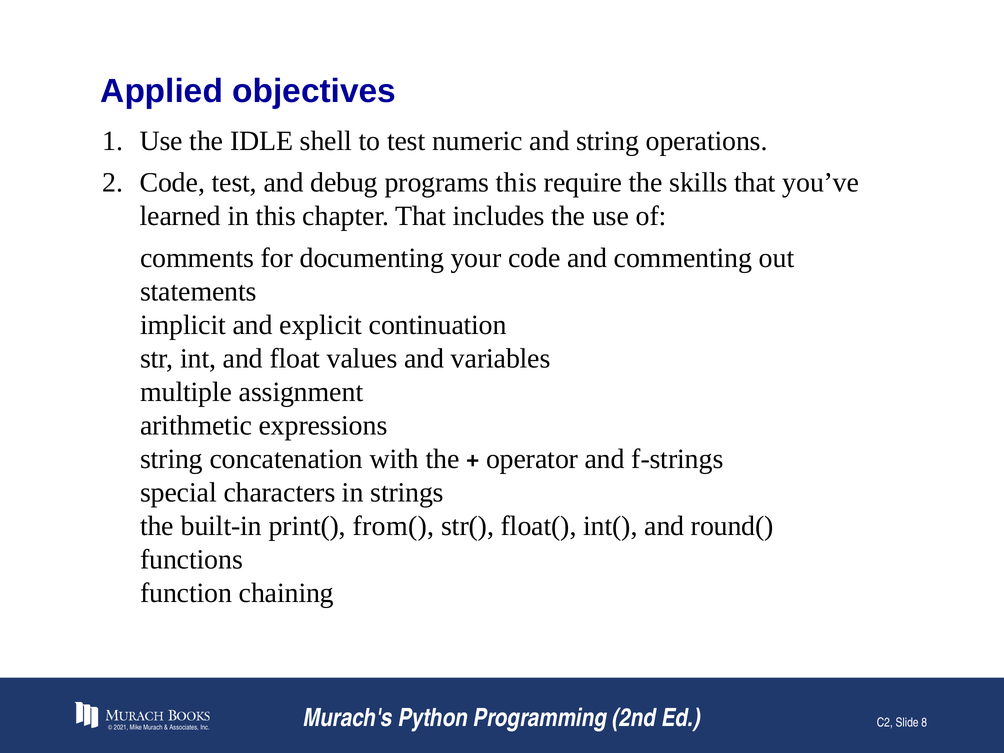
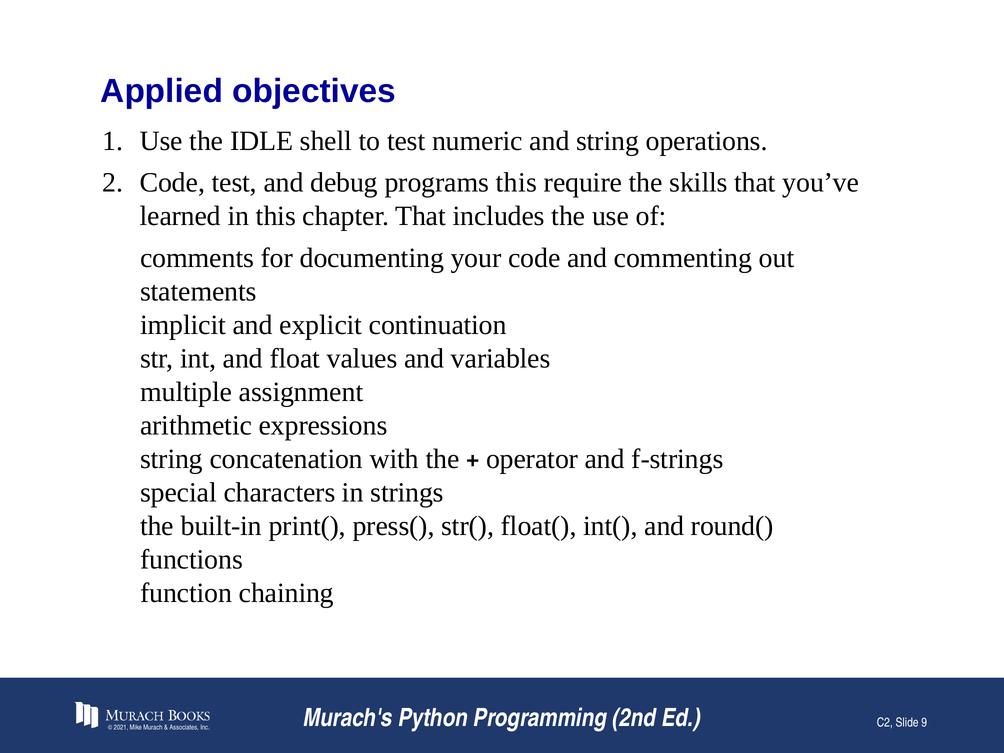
from(: from( -> press(
8: 8 -> 9
